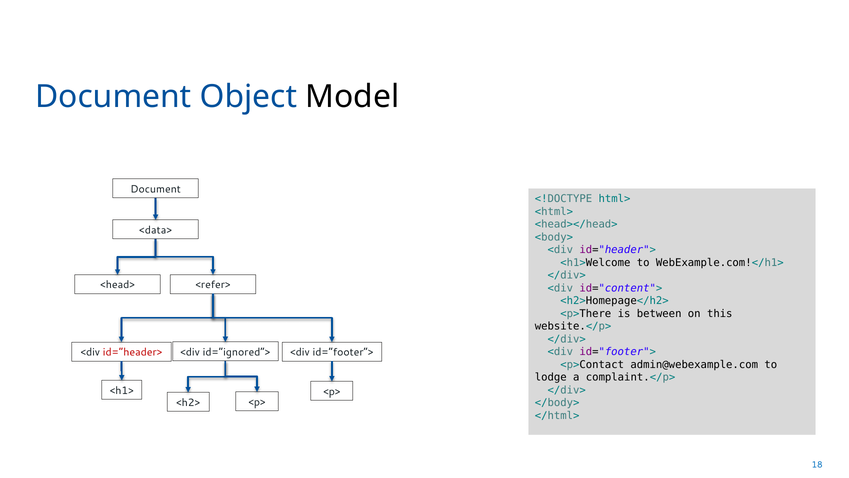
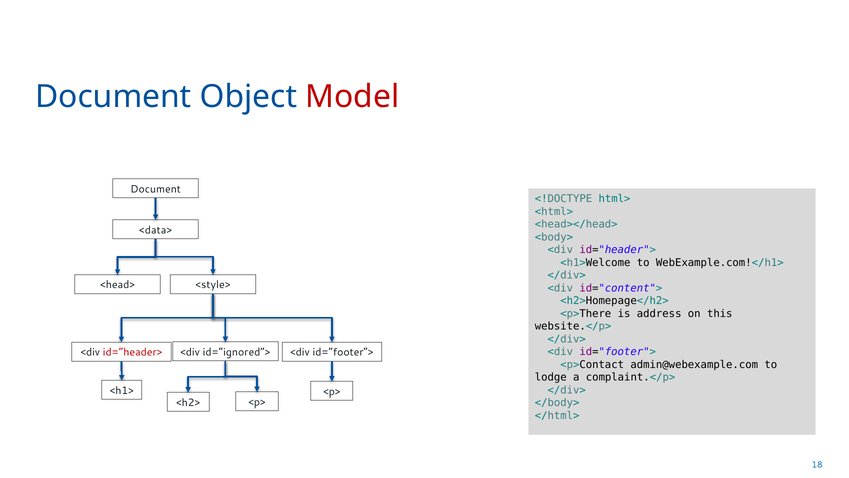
Model colour: black -> red
<refer>: <refer> -> <style>
between: between -> address
